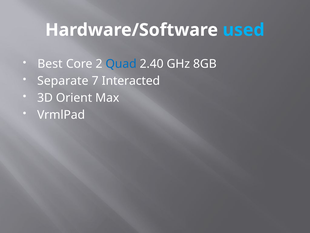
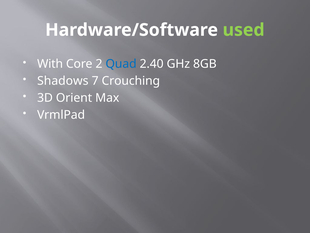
used colour: light blue -> light green
Best: Best -> With
Separate: Separate -> Shadows
Interacted: Interacted -> Crouching
